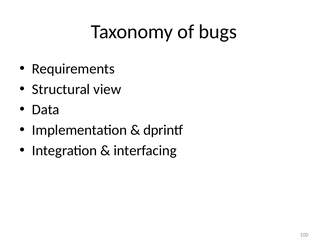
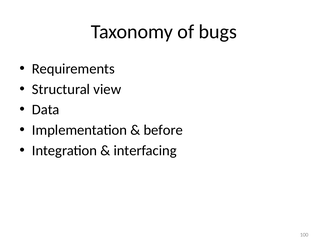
dprintf: dprintf -> before
